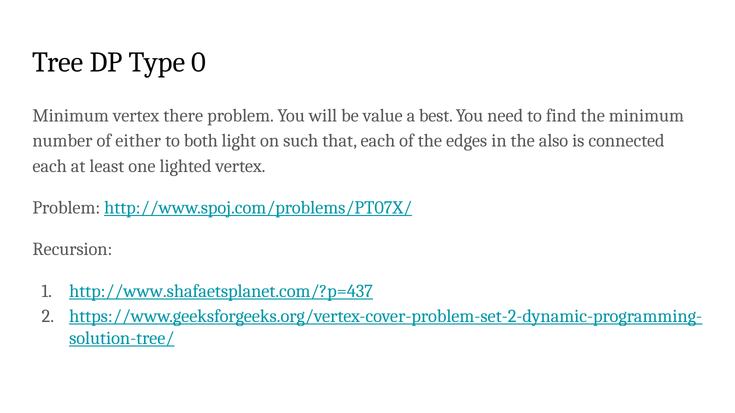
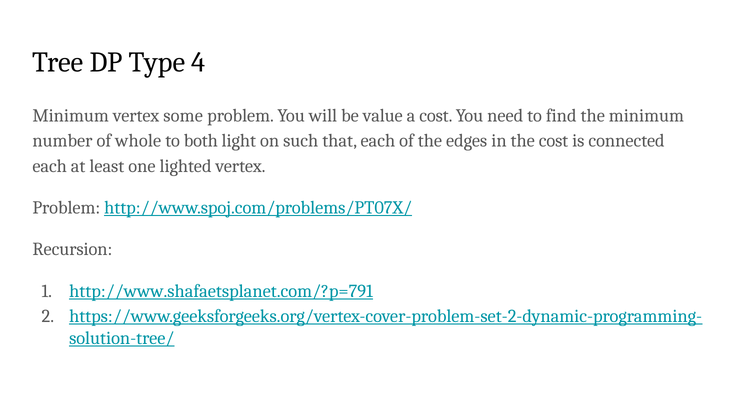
0: 0 -> 4
there: there -> some
a best: best -> cost
either: either -> whole
the also: also -> cost
http://www.shafaetsplanet.com/?p=437: http://www.shafaetsplanet.com/?p=437 -> http://www.shafaetsplanet.com/?p=791
